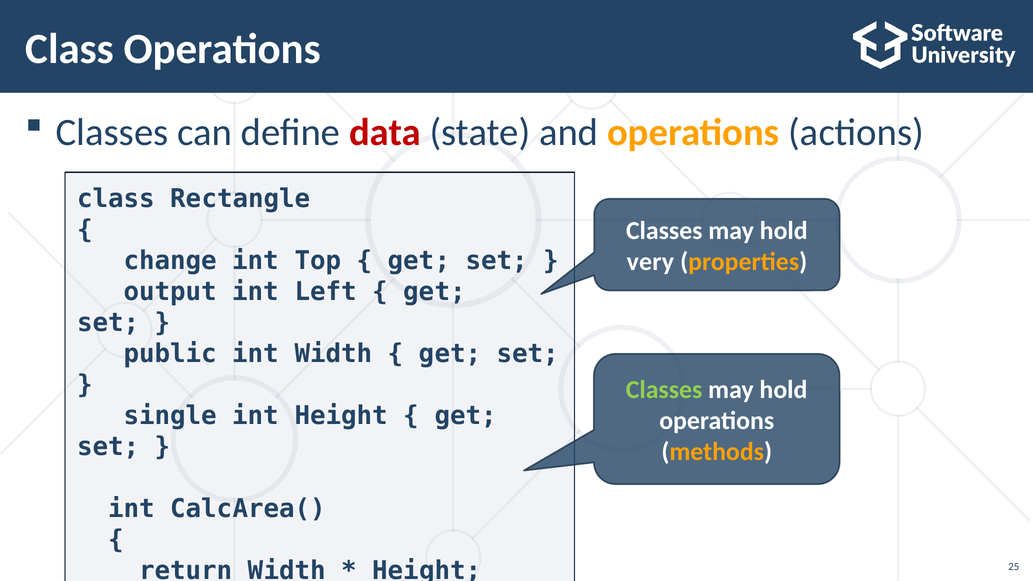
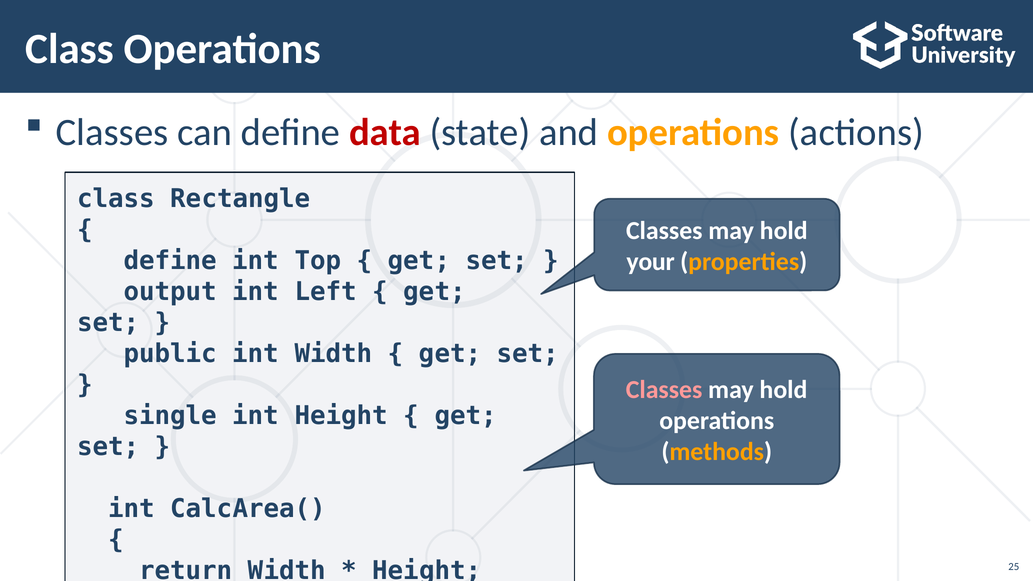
change at (170, 261): change -> define
very: very -> your
Classes at (664, 390) colour: light green -> pink
